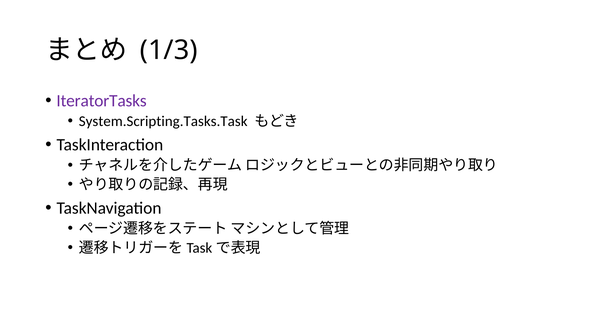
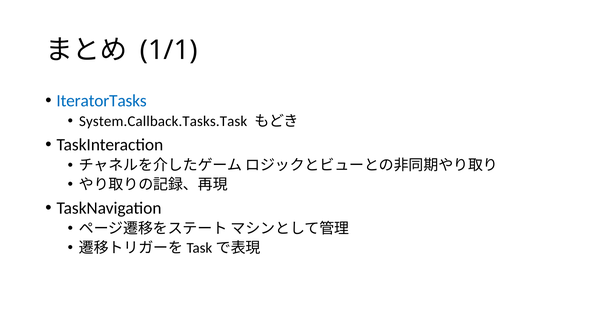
1/3: 1/3 -> 1/1
IteratorTasks colour: purple -> blue
System.Scripting.Tasks.Task: System.Scripting.Tasks.Task -> System.Callback.Tasks.Task
